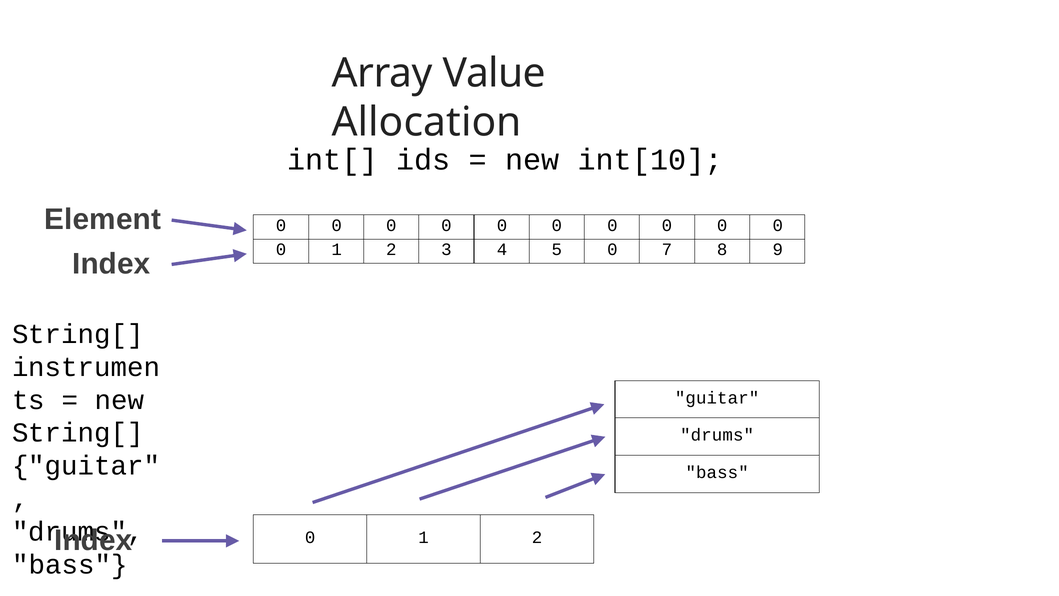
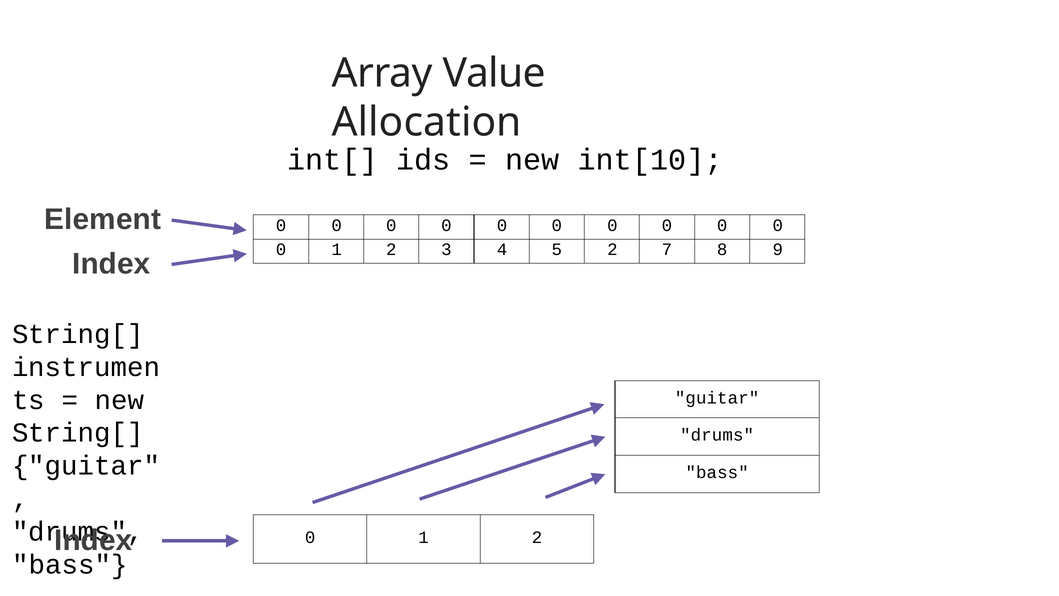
5 0: 0 -> 2
